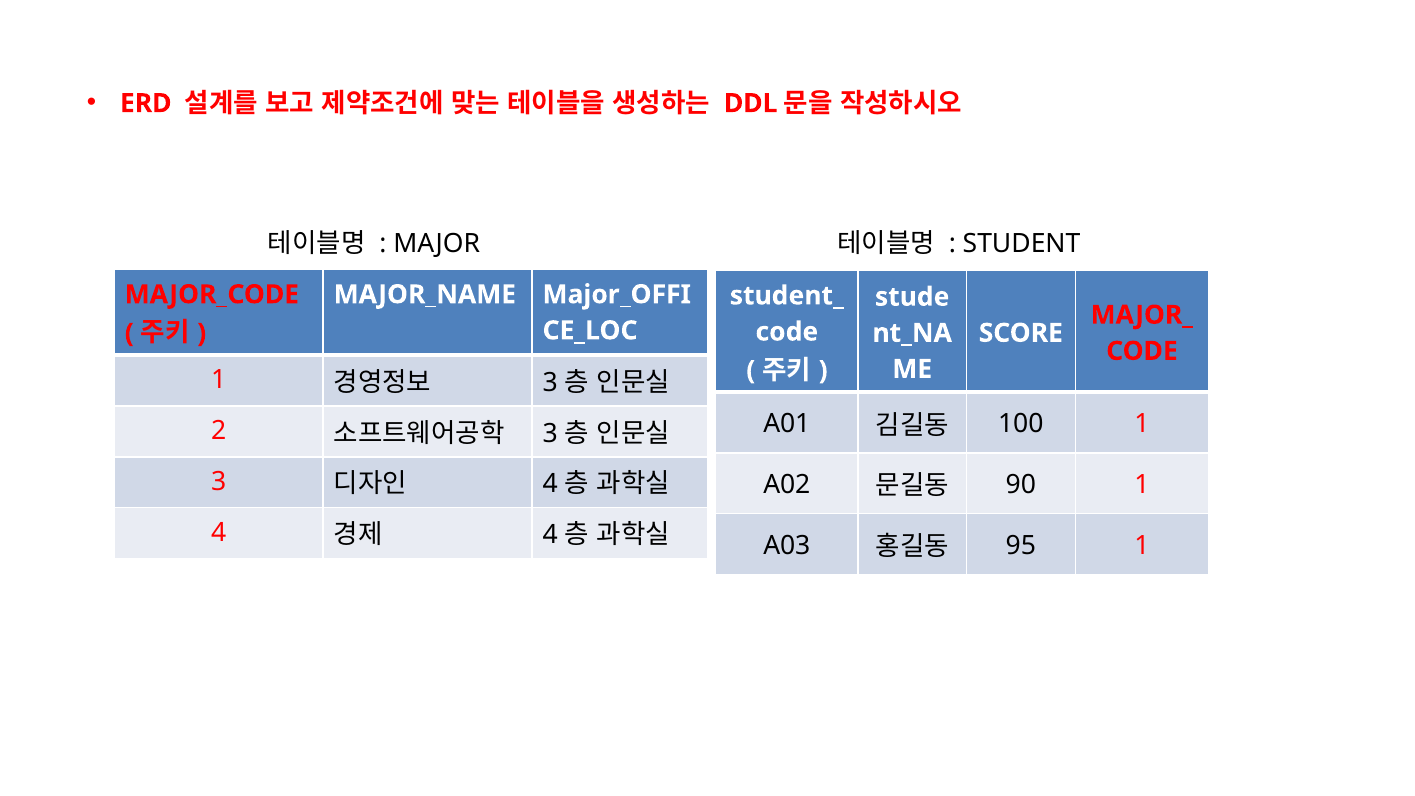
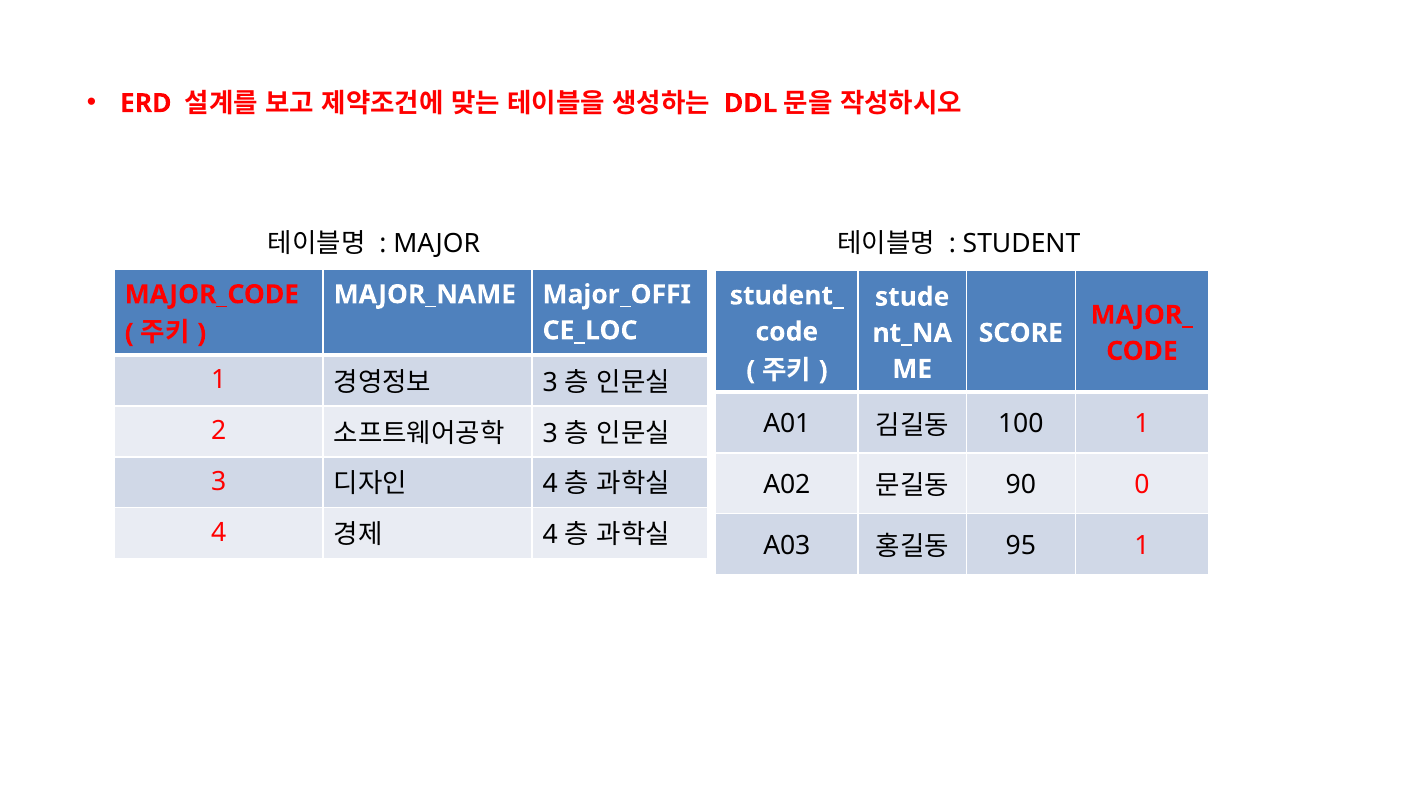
90 1: 1 -> 0
